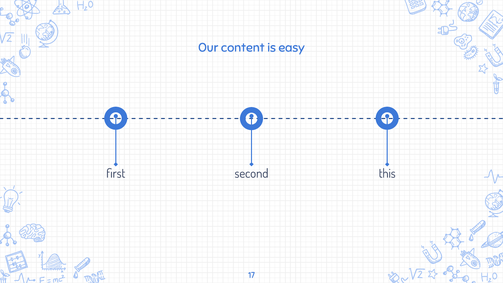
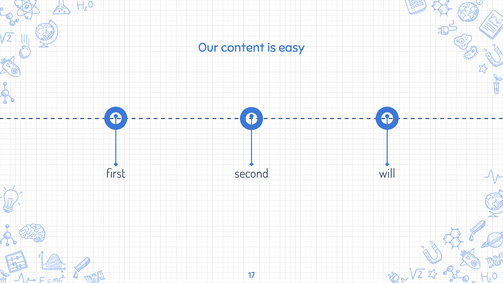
this: this -> will
